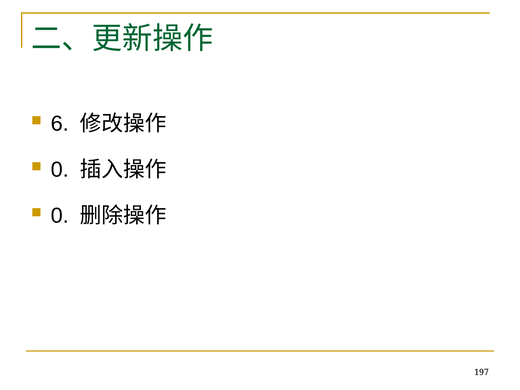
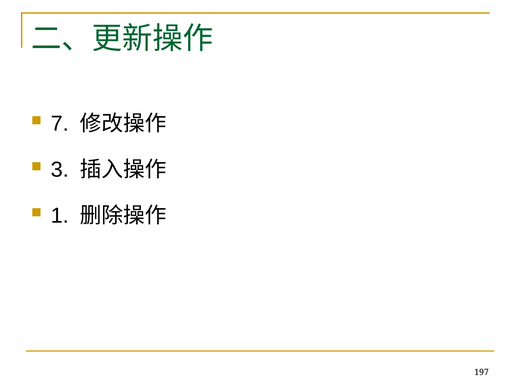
6: 6 -> 7
0 at (60, 170): 0 -> 3
0 at (60, 216): 0 -> 1
